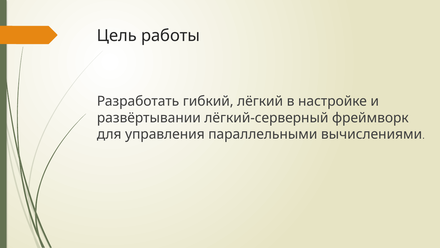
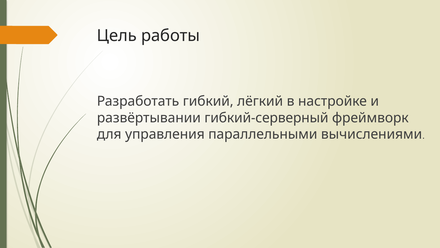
лёгкий-серверный: лёгкий-серверный -> гибкий-серверный
